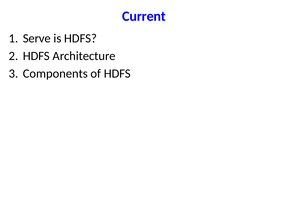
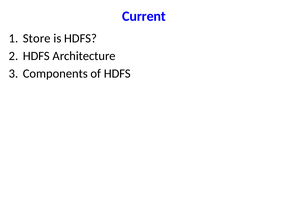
Serve: Serve -> Store
